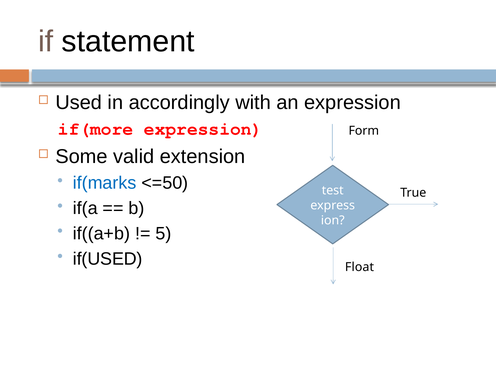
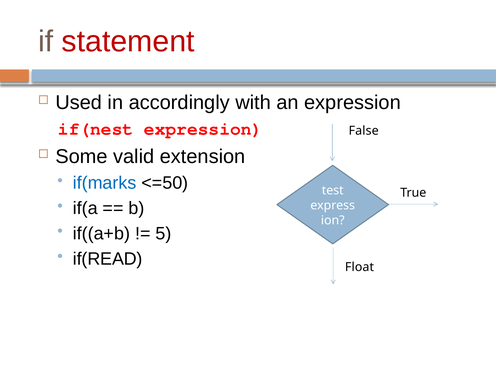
statement colour: black -> red
if(more: if(more -> if(nest
Form: Form -> False
if(USED: if(USED -> if(READ
